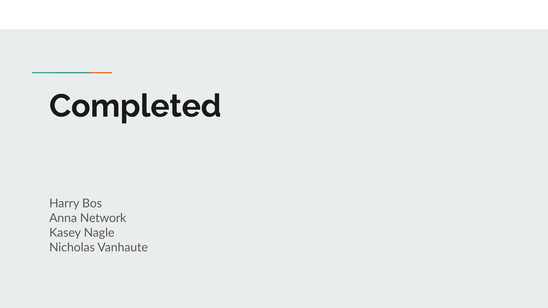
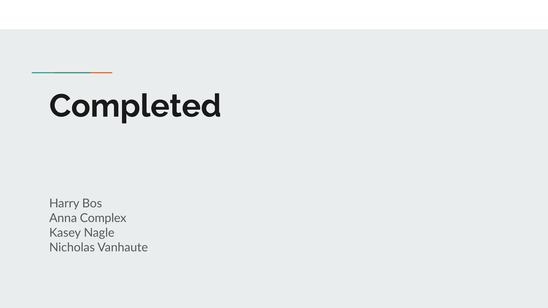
Network: Network -> Complex
